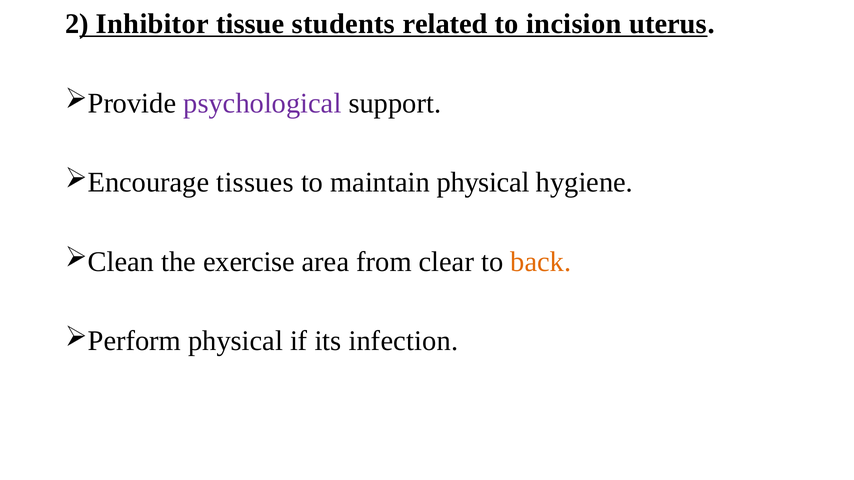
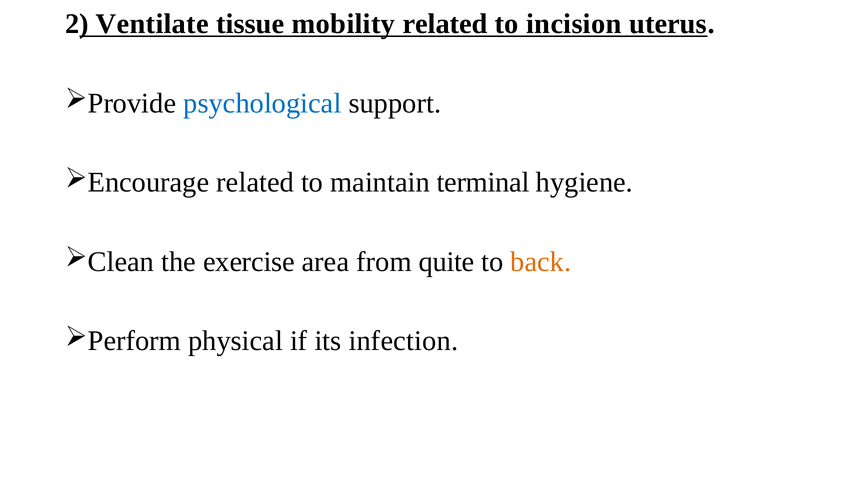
Inhibitor: Inhibitor -> Ventilate
students: students -> mobility
psychological colour: purple -> blue
tissues at (255, 183): tissues -> related
maintain physical: physical -> terminal
clear: clear -> quite
